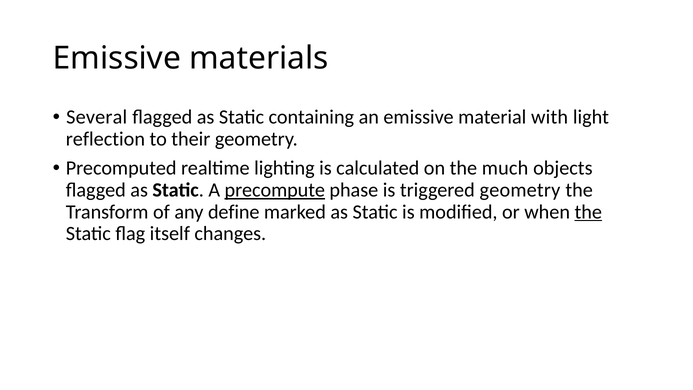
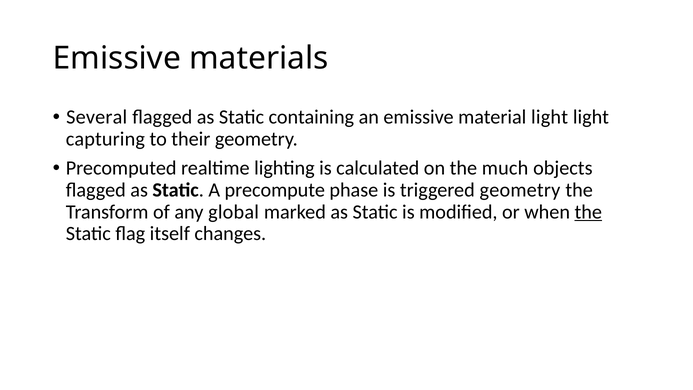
material with: with -> light
reflection: reflection -> capturing
precompute underline: present -> none
define: define -> global
